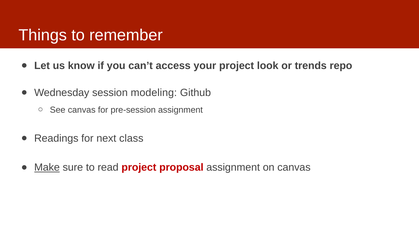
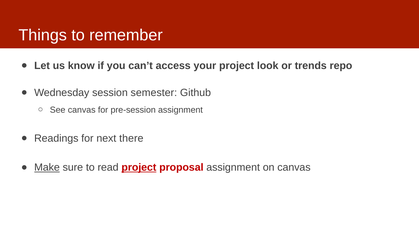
modeling: modeling -> semester
class: class -> there
project at (139, 168) underline: none -> present
